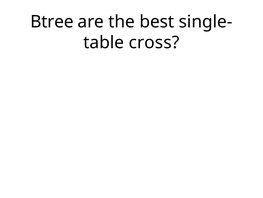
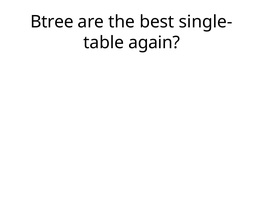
cross: cross -> again
